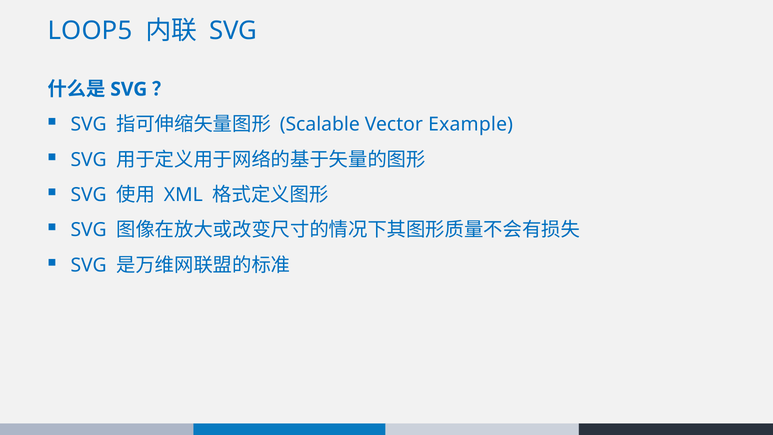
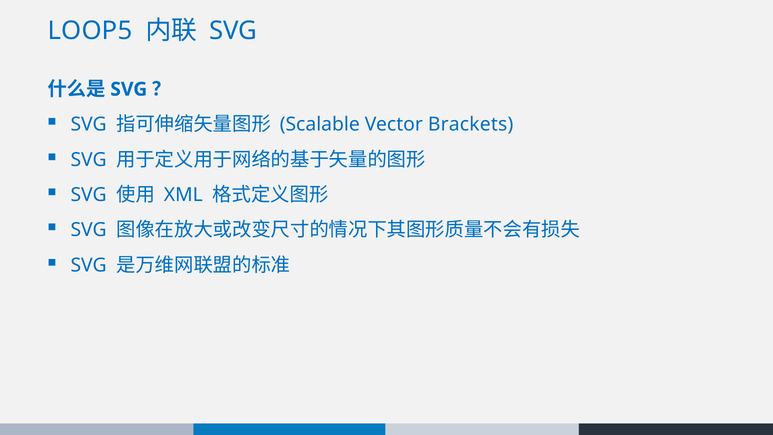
Example: Example -> Brackets
